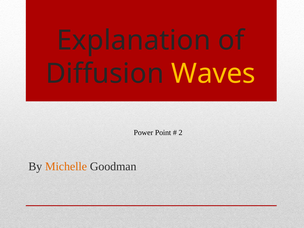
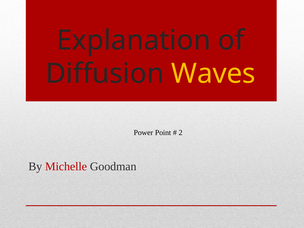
Michelle colour: orange -> red
